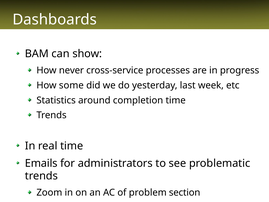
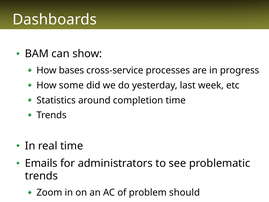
never: never -> bases
section: section -> should
